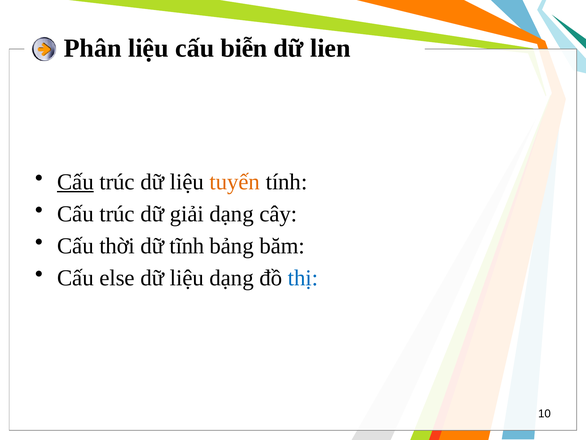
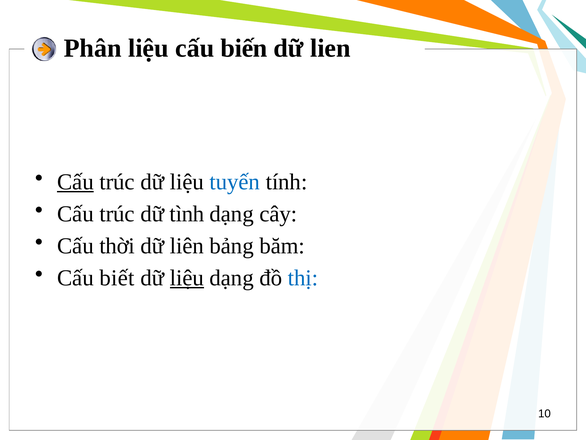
biễn: biễn -> biến
tuyến colour: orange -> blue
giải: giải -> tình
tĩnh: tĩnh -> liên
else: else -> biết
liệu at (187, 278) underline: none -> present
